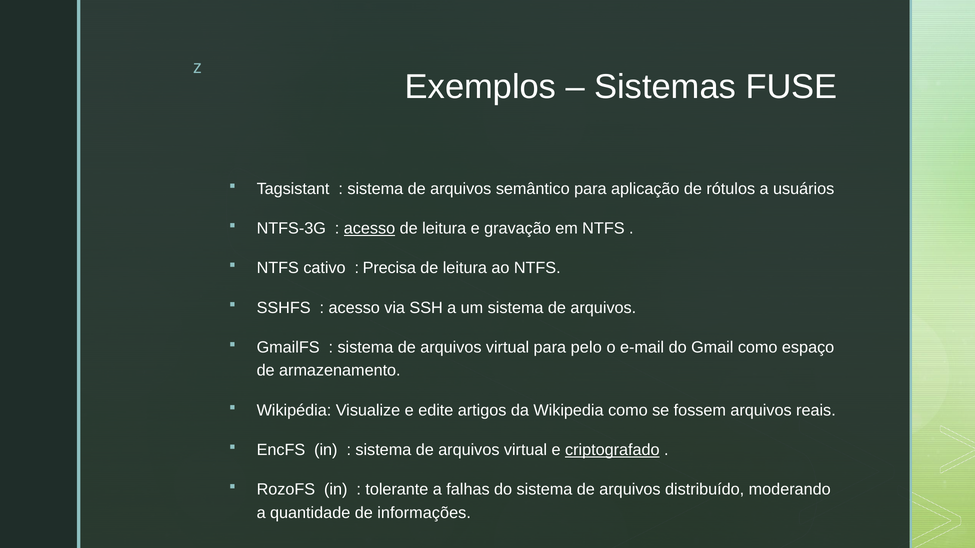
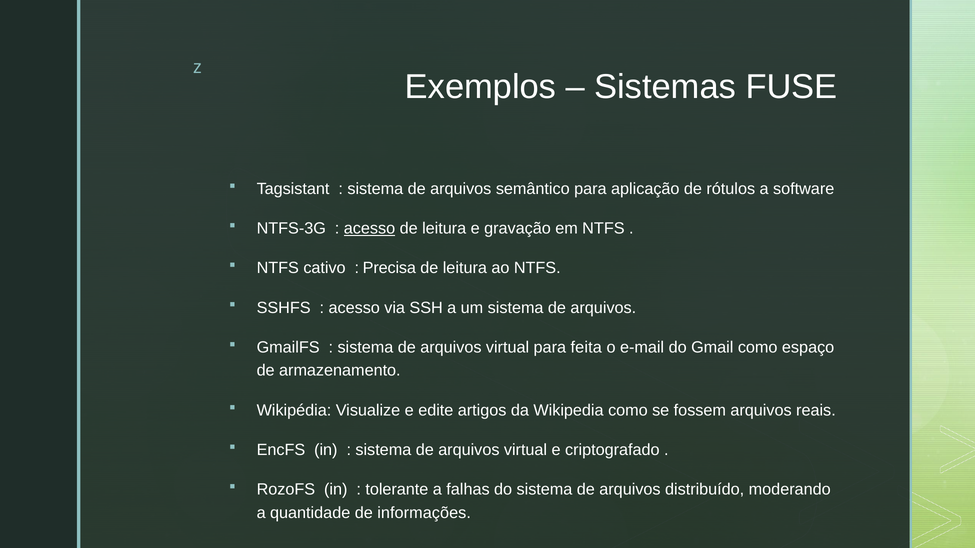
usuários: usuários -> software
pelo: pelo -> feita
criptografado underline: present -> none
